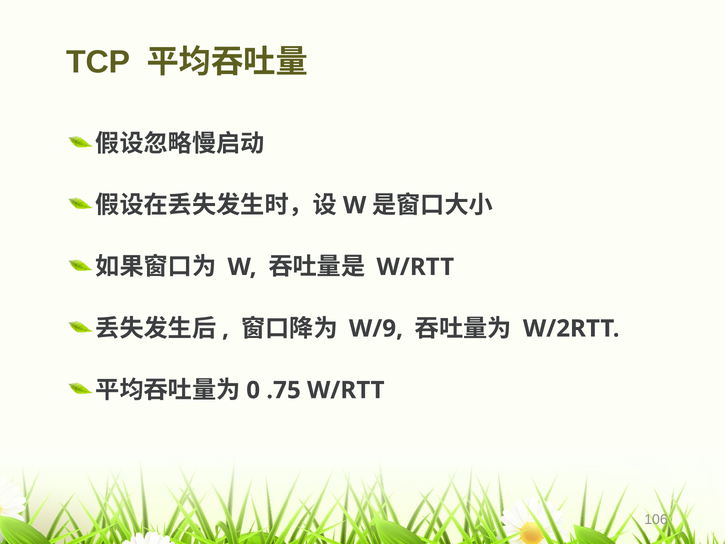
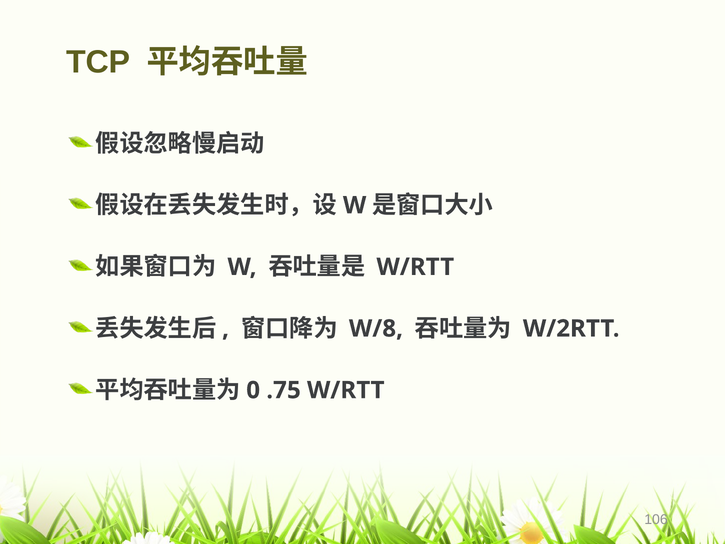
W/9: W/9 -> W/8
